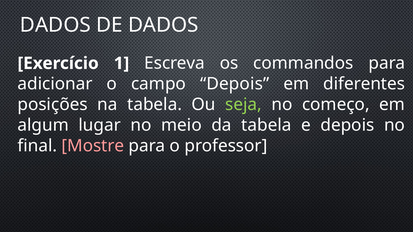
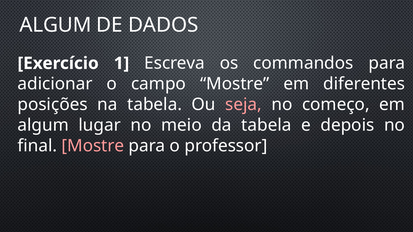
DADOS at (55, 25): DADOS -> ALGUM
campo Depois: Depois -> Mostre
seja colour: light green -> pink
